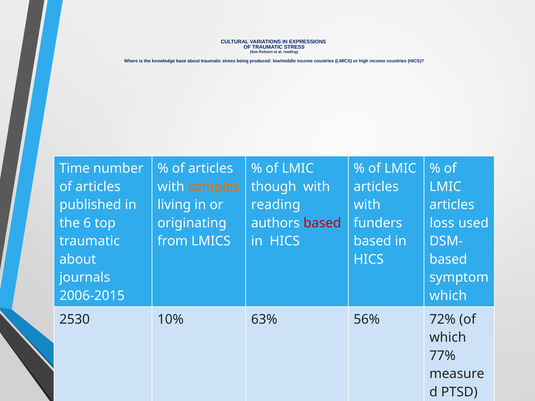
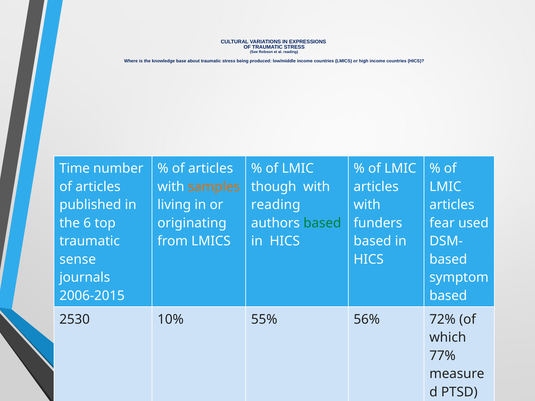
based at (322, 223) colour: red -> green
loss: loss -> fear
about at (78, 260): about -> sense
which at (448, 296): which -> based
63%: 63% -> 55%
